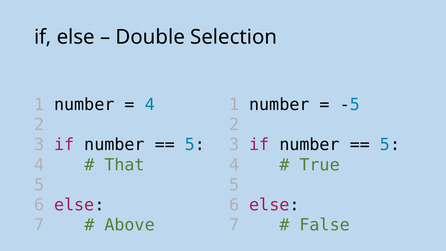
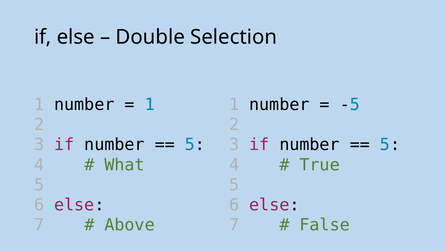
4 at (150, 105): 4 -> 1
That: That -> What
